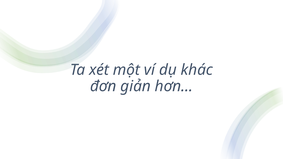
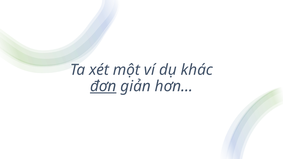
đơn underline: none -> present
